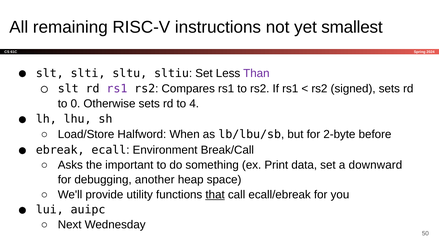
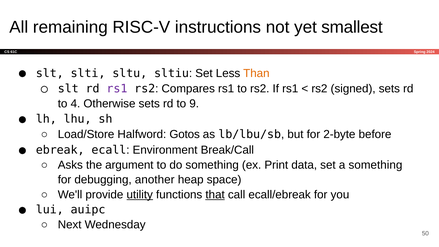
Than colour: purple -> orange
0: 0 -> 4
4: 4 -> 9
When: When -> Gotos
important: important -> argument
a downward: downward -> something
utility underline: none -> present
